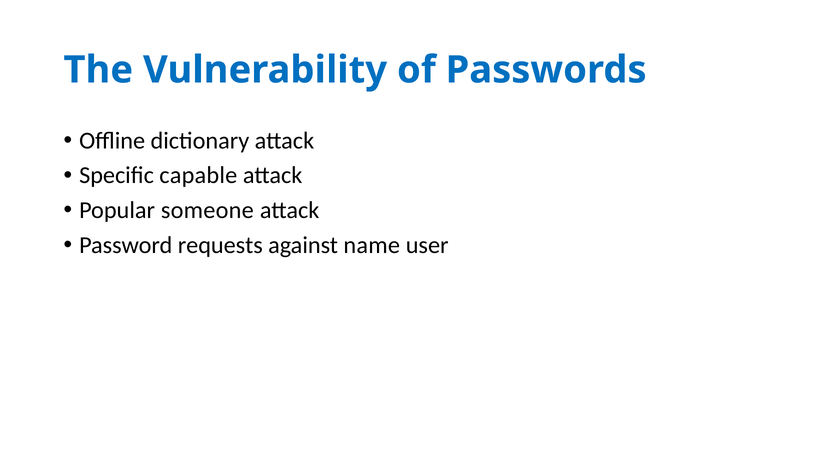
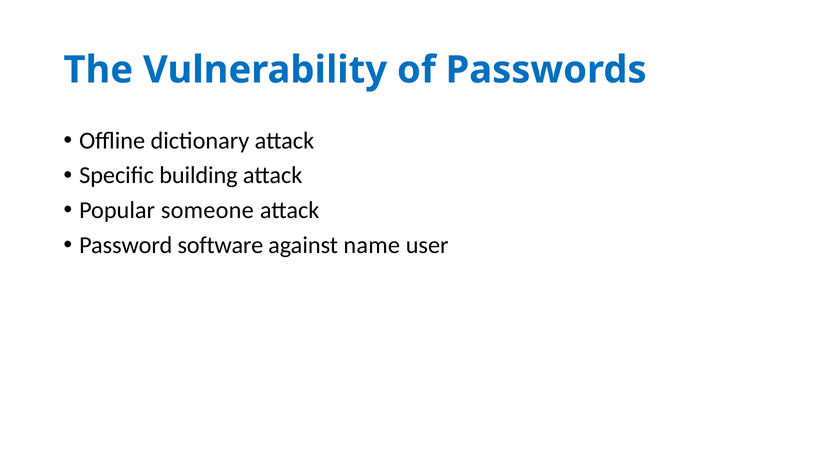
capable: capable -> building
requests: requests -> software
